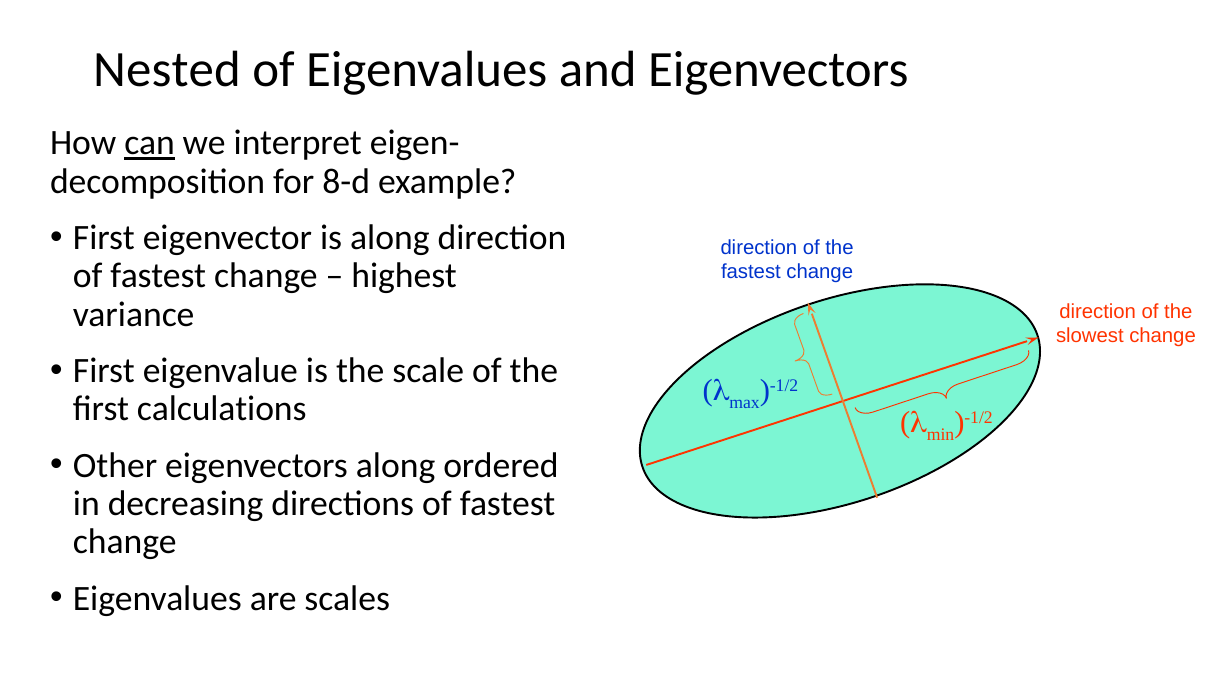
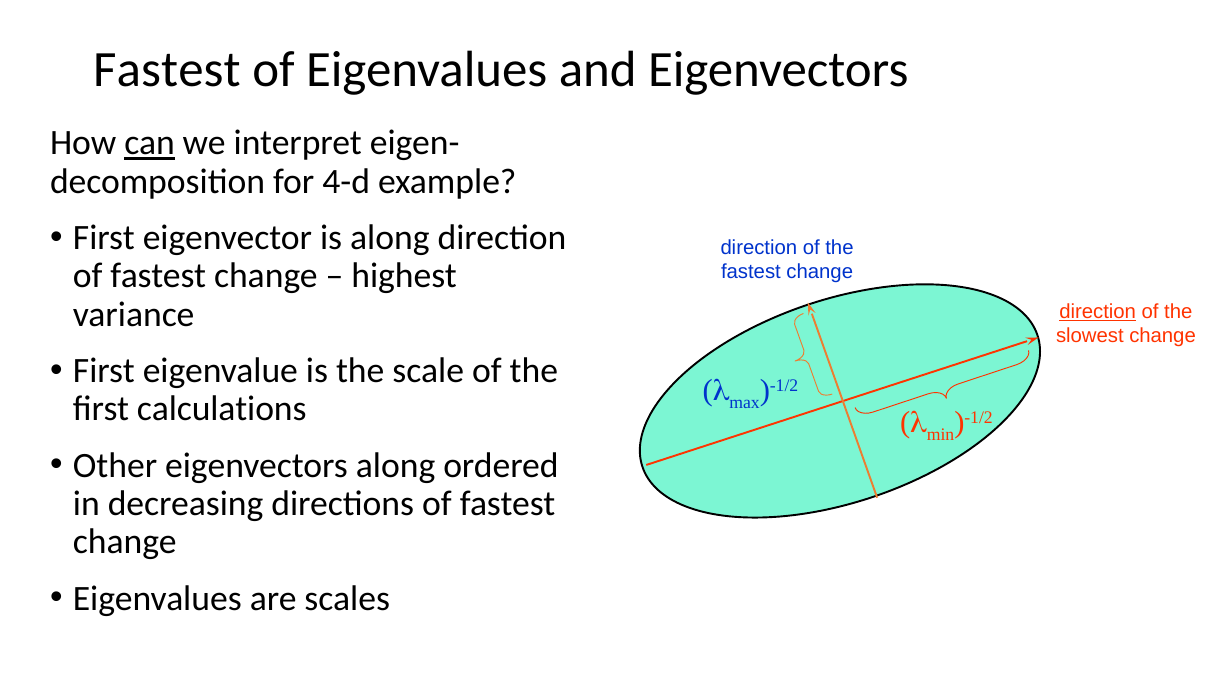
Nested at (167, 70): Nested -> Fastest
8-d: 8-d -> 4-d
direction at (1098, 312) underline: none -> present
